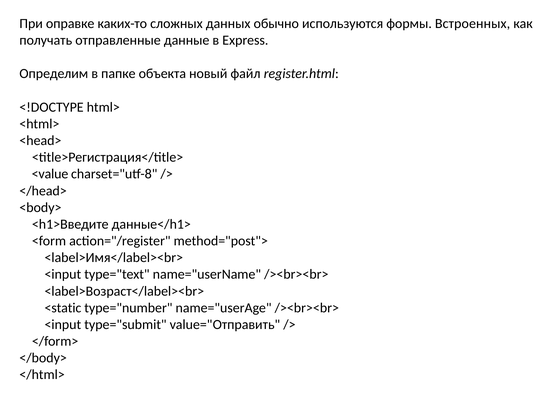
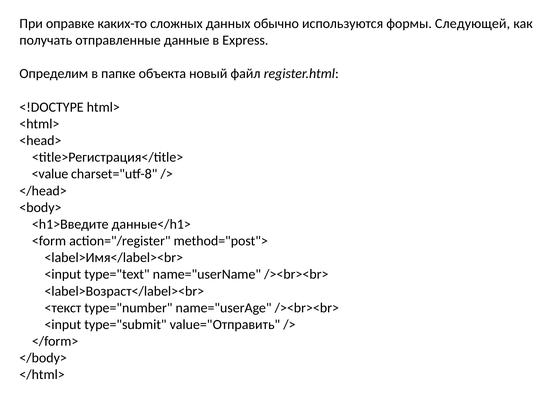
Встроенных: Встроенных -> Следующей
<static: <static -> <текст
